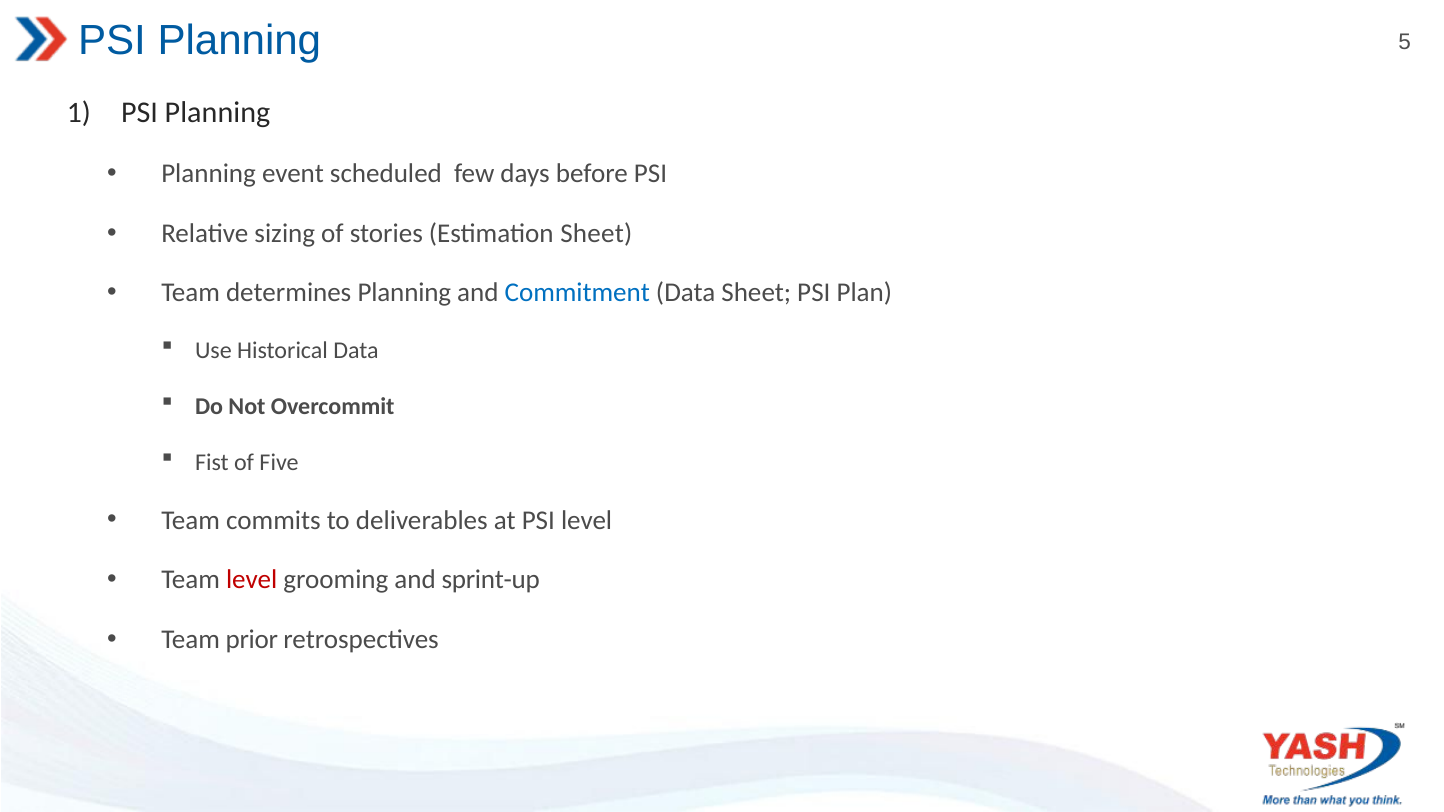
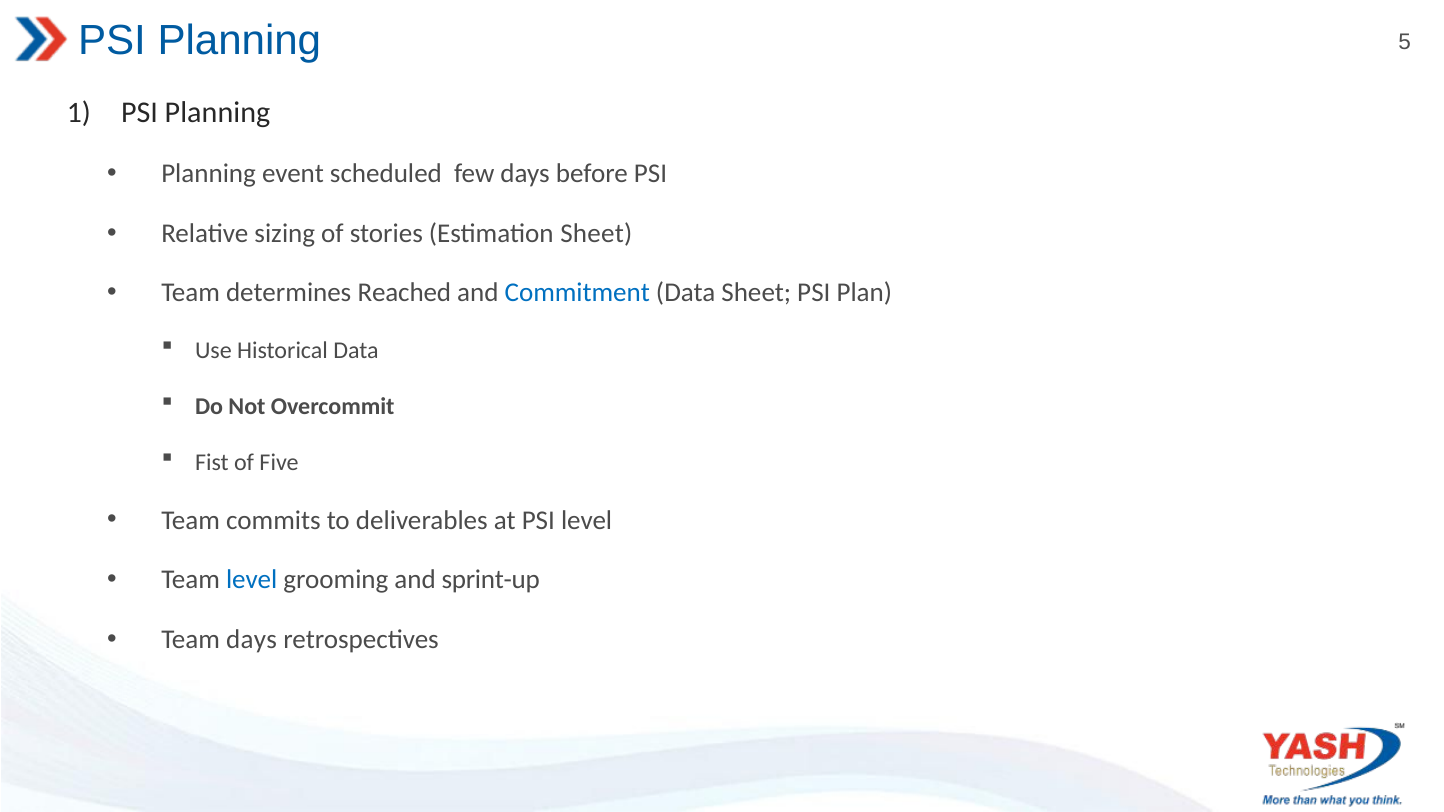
determines Planning: Planning -> Reached
level at (252, 580) colour: red -> blue
Team prior: prior -> days
